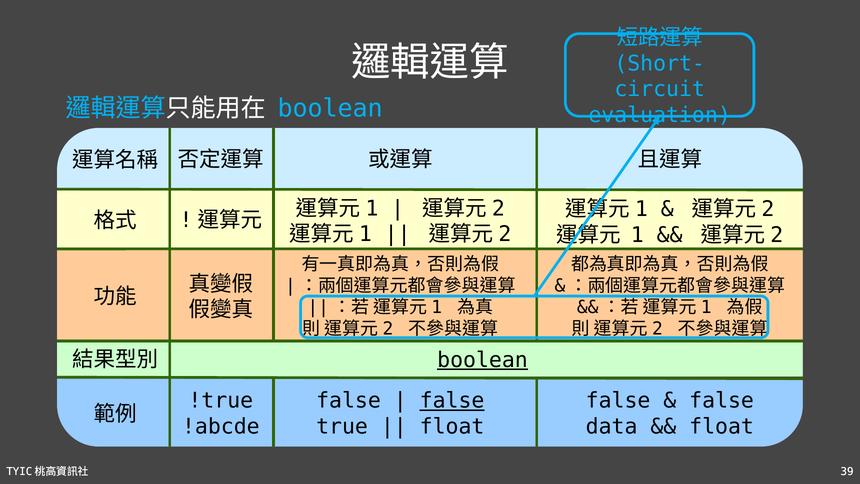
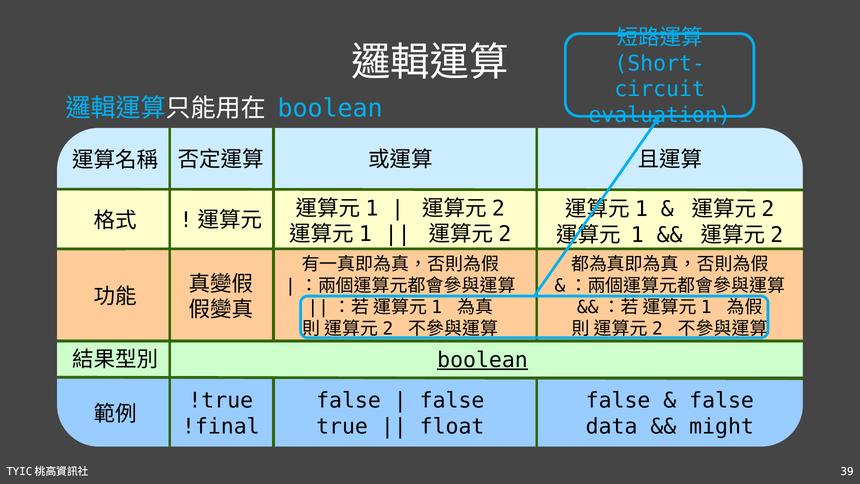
false at (452, 401) underline: present -> none
!abcde: !abcde -> !final
float at (722, 426): float -> might
